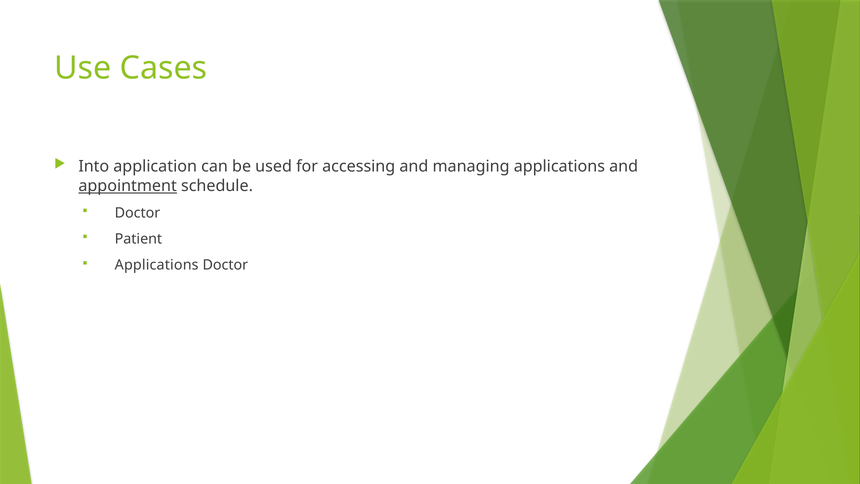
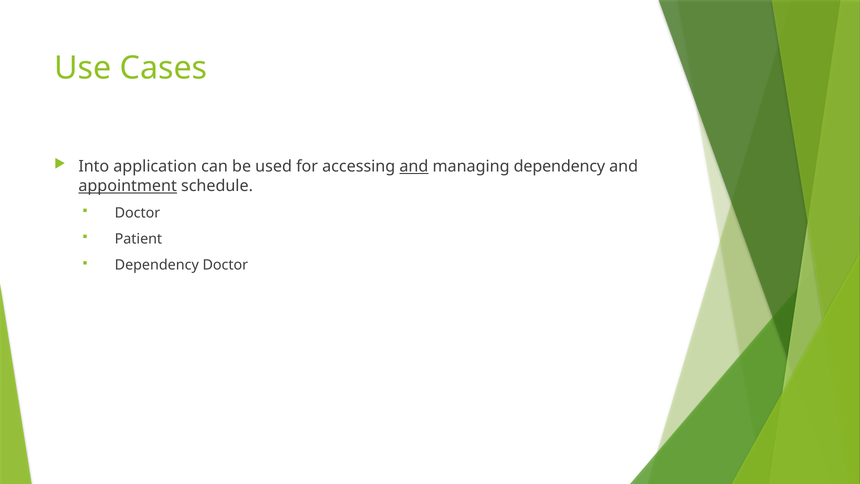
and at (414, 166) underline: none -> present
managing applications: applications -> dependency
Applications at (157, 265): Applications -> Dependency
